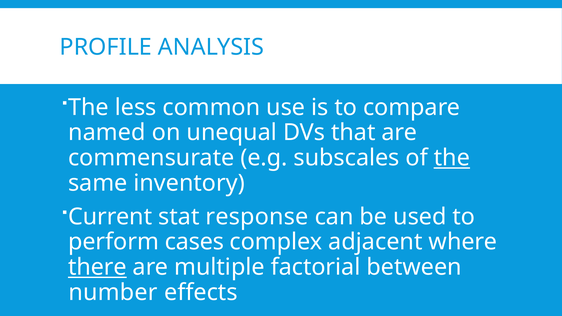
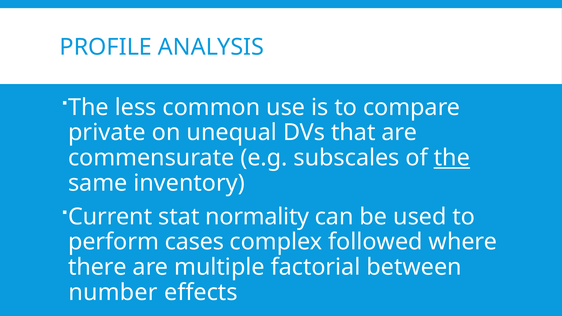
named: named -> private
response: response -> normality
adjacent: adjacent -> followed
there underline: present -> none
